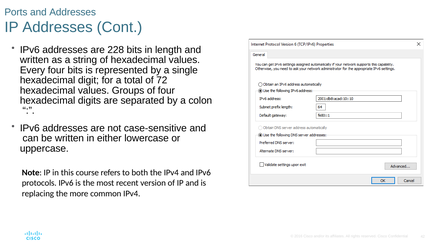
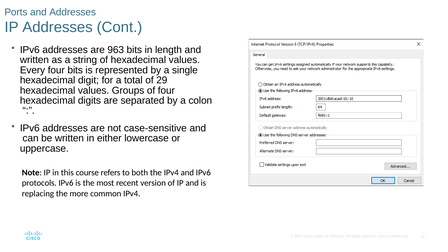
228: 228 -> 963
72: 72 -> 29
